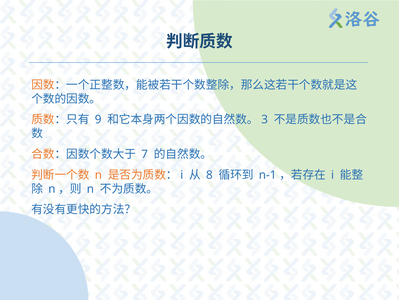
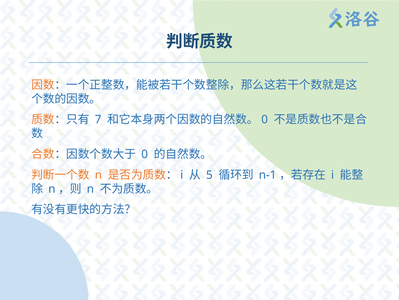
9: 9 -> 7
3 at (265, 119): 3 -> 0
7 at (145, 154): 7 -> 0
8: 8 -> 5
